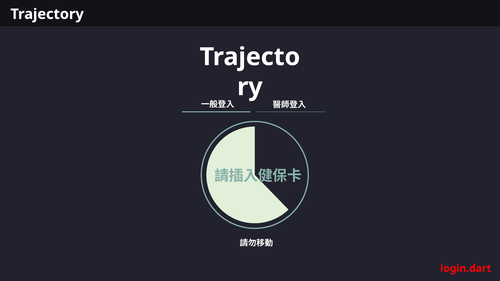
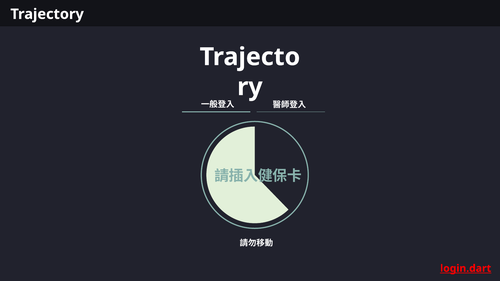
login.dart underline: none -> present
